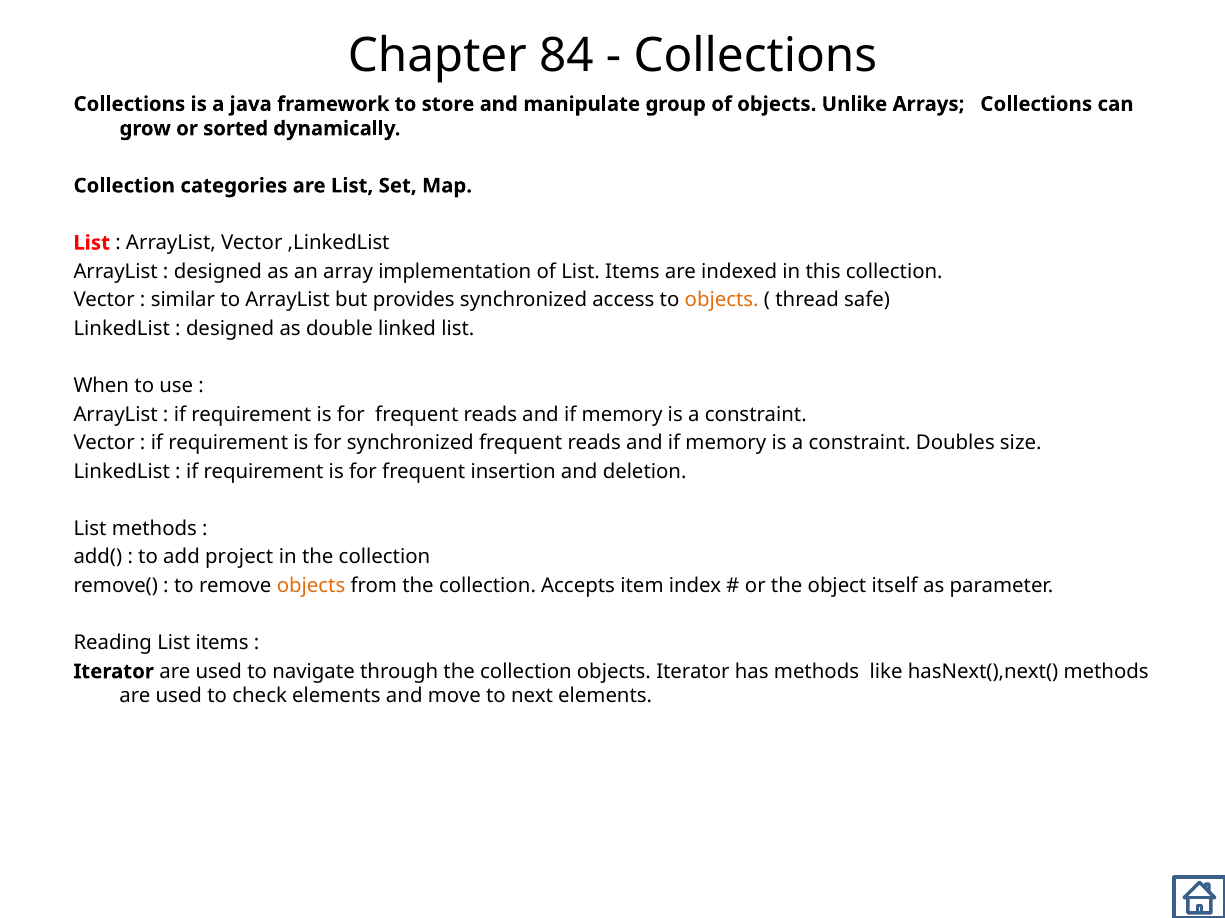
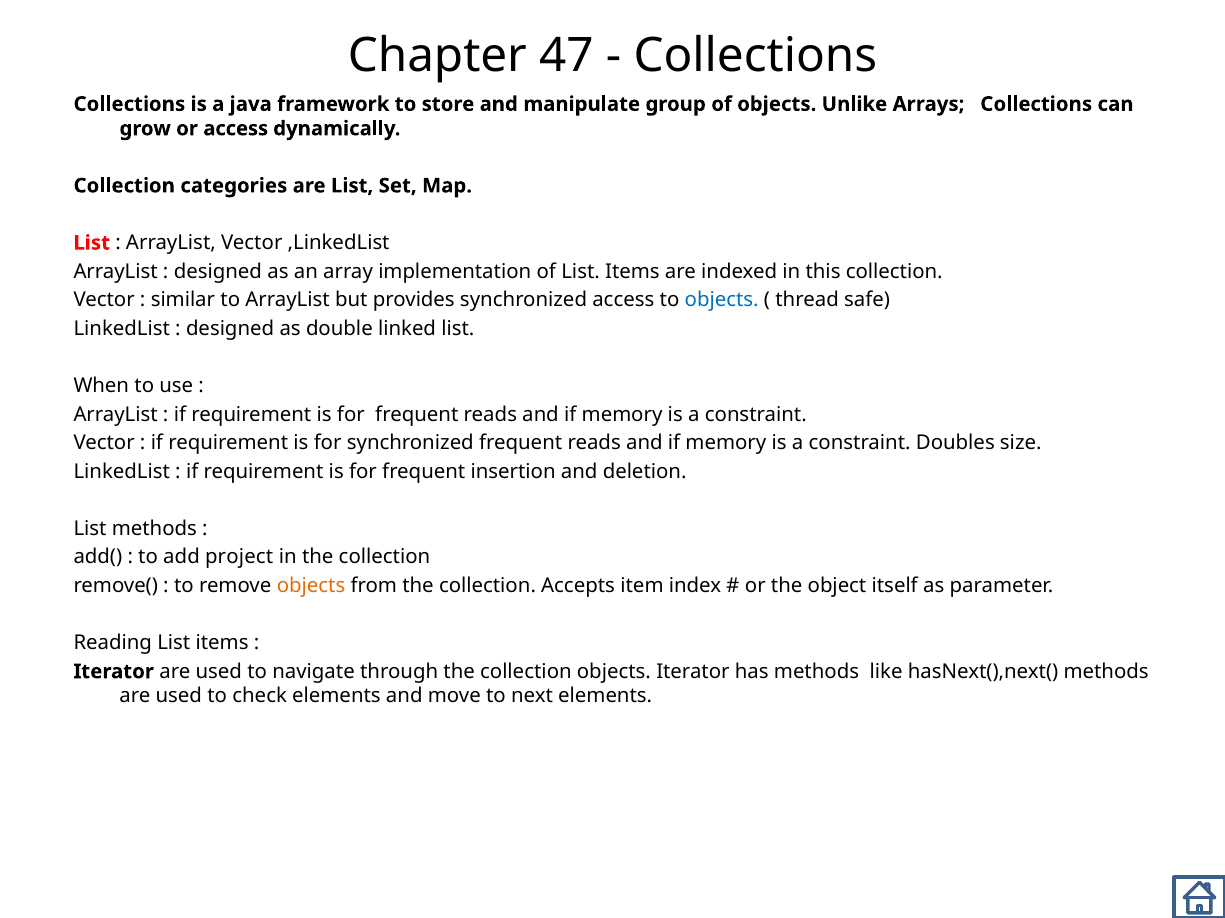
84: 84 -> 47
or sorted: sorted -> access
objects at (722, 300) colour: orange -> blue
